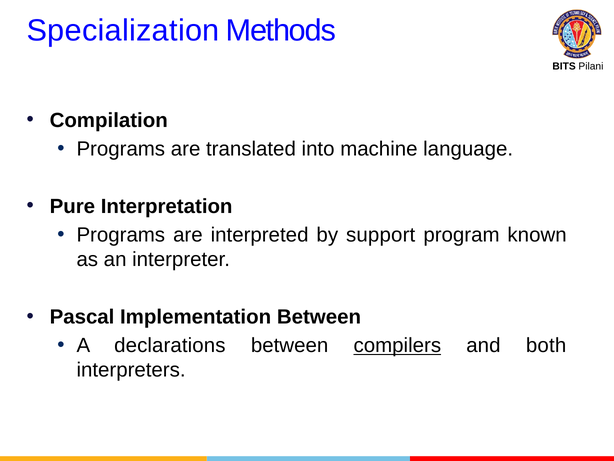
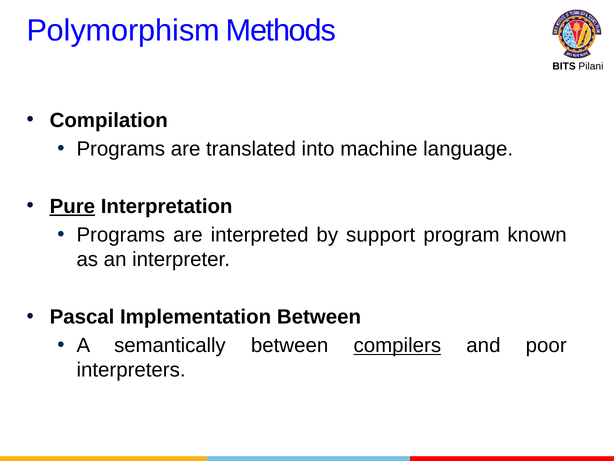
Specialization: Specialization -> Polymorphism
Pure underline: none -> present
declarations: declarations -> semantically
both: both -> poor
